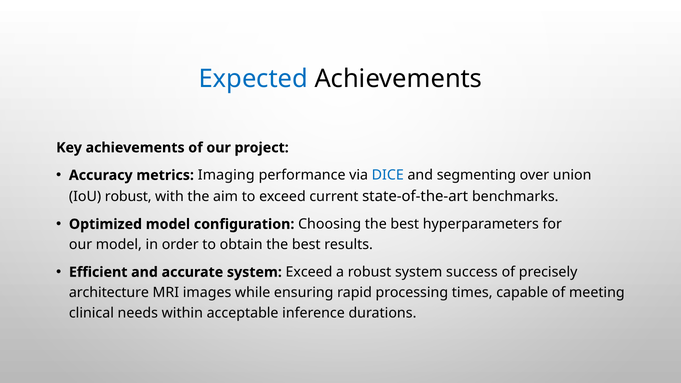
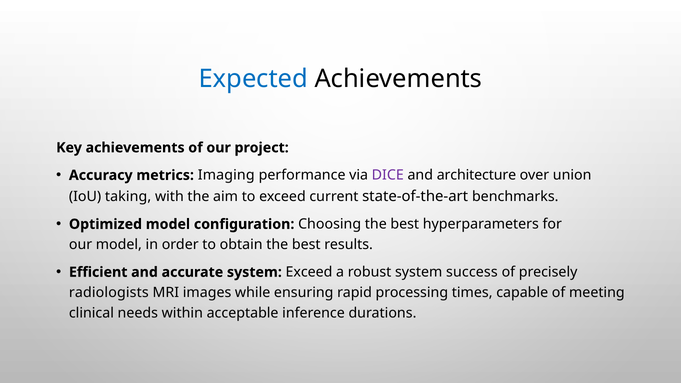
DICE colour: blue -> purple
segmenting: segmenting -> architecture
IoU robust: robust -> taking
architecture: architecture -> radiologists
